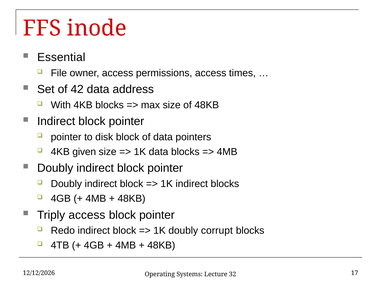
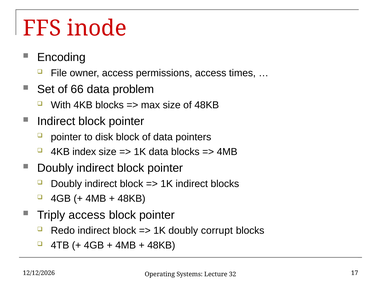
Essential: Essential -> Encoding
42: 42 -> 66
address: address -> problem
given: given -> index
